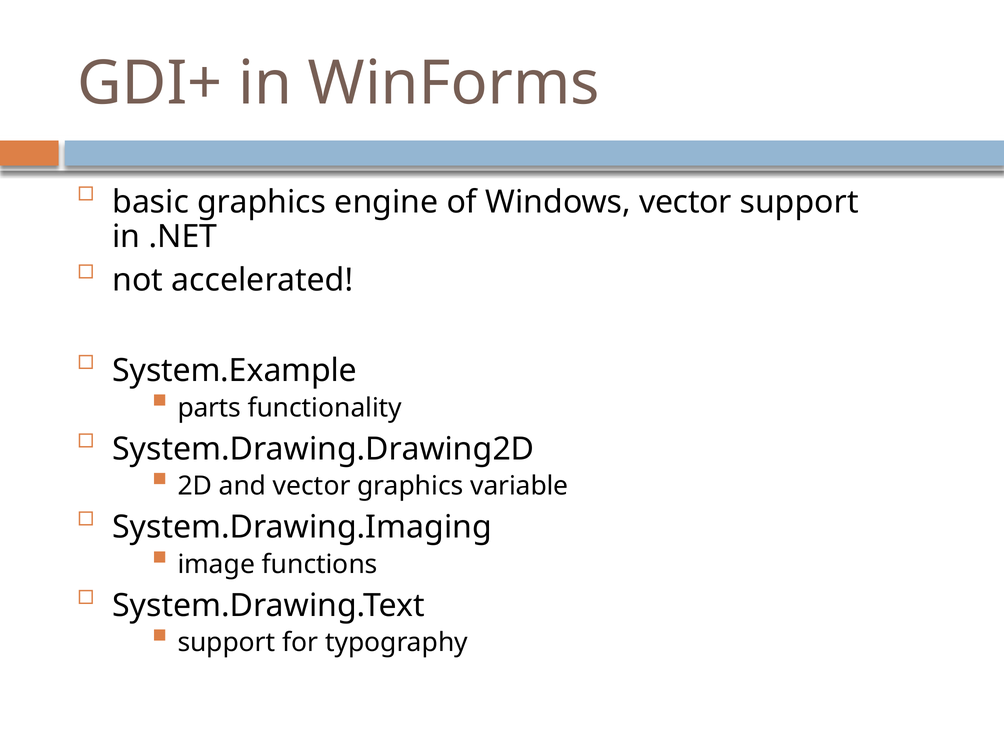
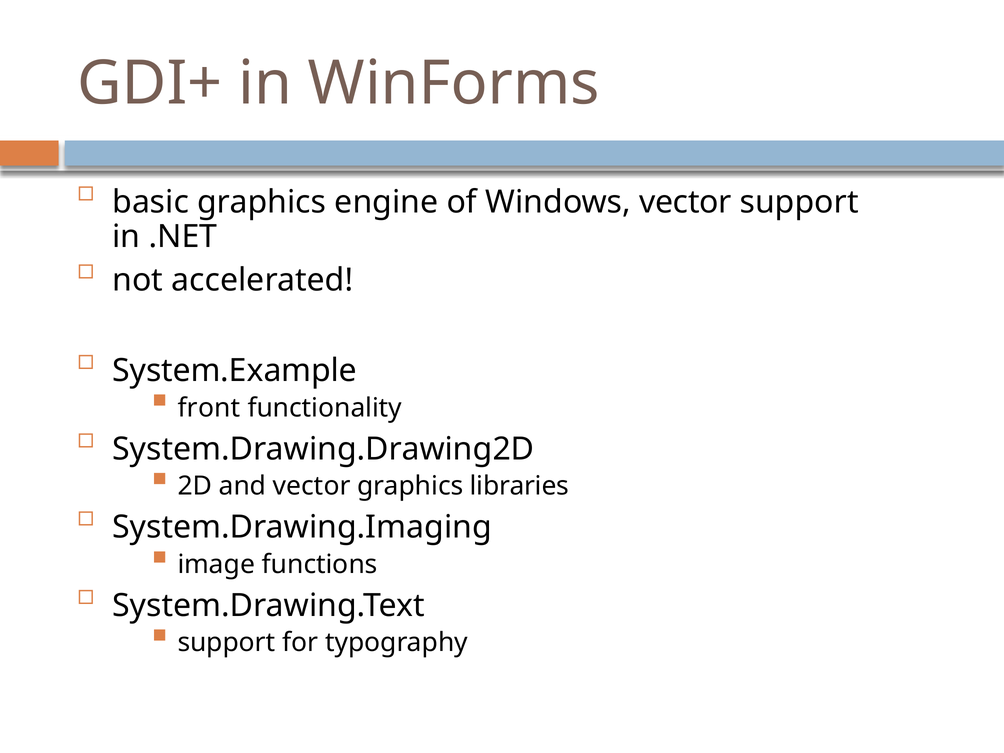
parts: parts -> front
variable: variable -> libraries
